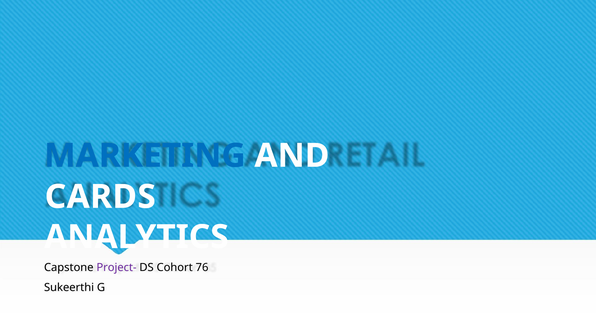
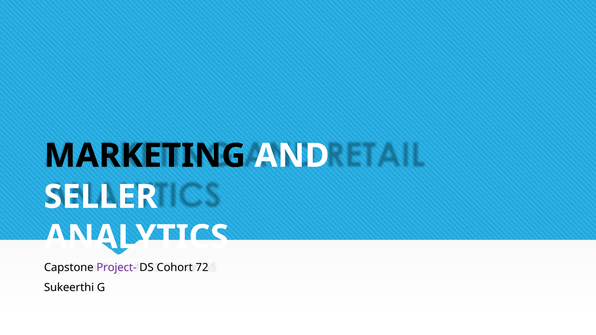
MARKETING colour: blue -> black
CARDS: CARDS -> SELLER
76: 76 -> 72
